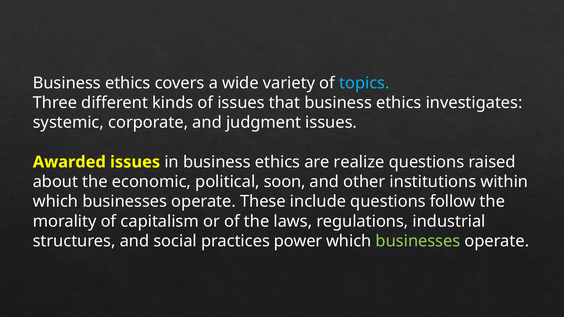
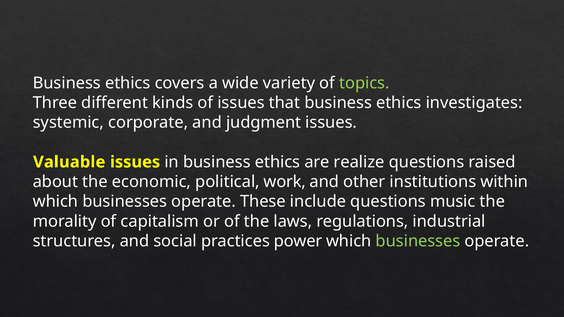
topics colour: light blue -> light green
Awarded: Awarded -> Valuable
soon: soon -> work
follow: follow -> music
